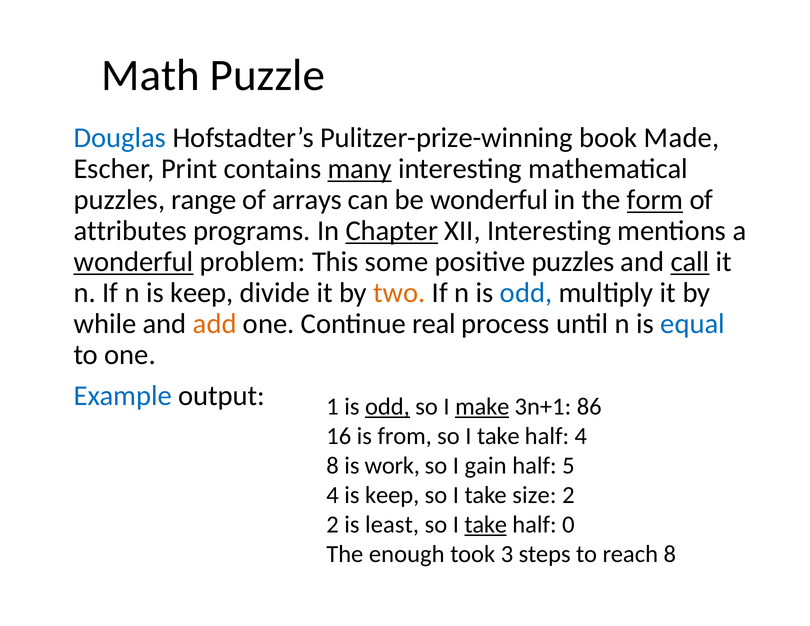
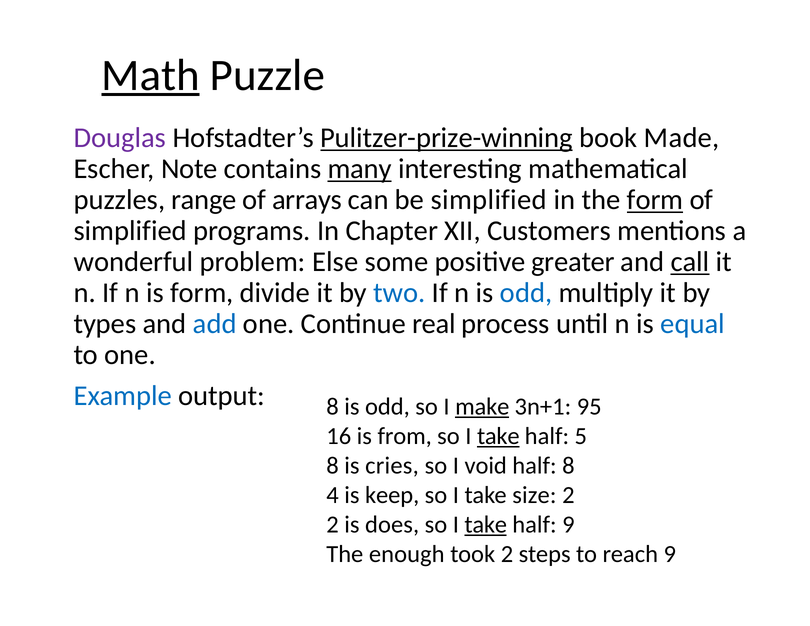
Math underline: none -> present
Douglas colour: blue -> purple
Pulitzer-prize-winning underline: none -> present
Print: Print -> Note
be wonderful: wonderful -> simplified
attributes at (130, 231): attributes -> simplified
Chapter underline: present -> none
XII Interesting: Interesting -> Customers
wonderful at (133, 262) underline: present -> none
This: This -> Else
positive puzzles: puzzles -> greater
n is keep: keep -> form
two colour: orange -> blue
while: while -> types
add colour: orange -> blue
output 1: 1 -> 8
odd at (387, 407) underline: present -> none
86: 86 -> 95
take at (498, 436) underline: none -> present
half 4: 4 -> 5
work: work -> cries
gain: gain -> void
half 5: 5 -> 8
least: least -> does
half 0: 0 -> 9
took 3: 3 -> 2
reach 8: 8 -> 9
